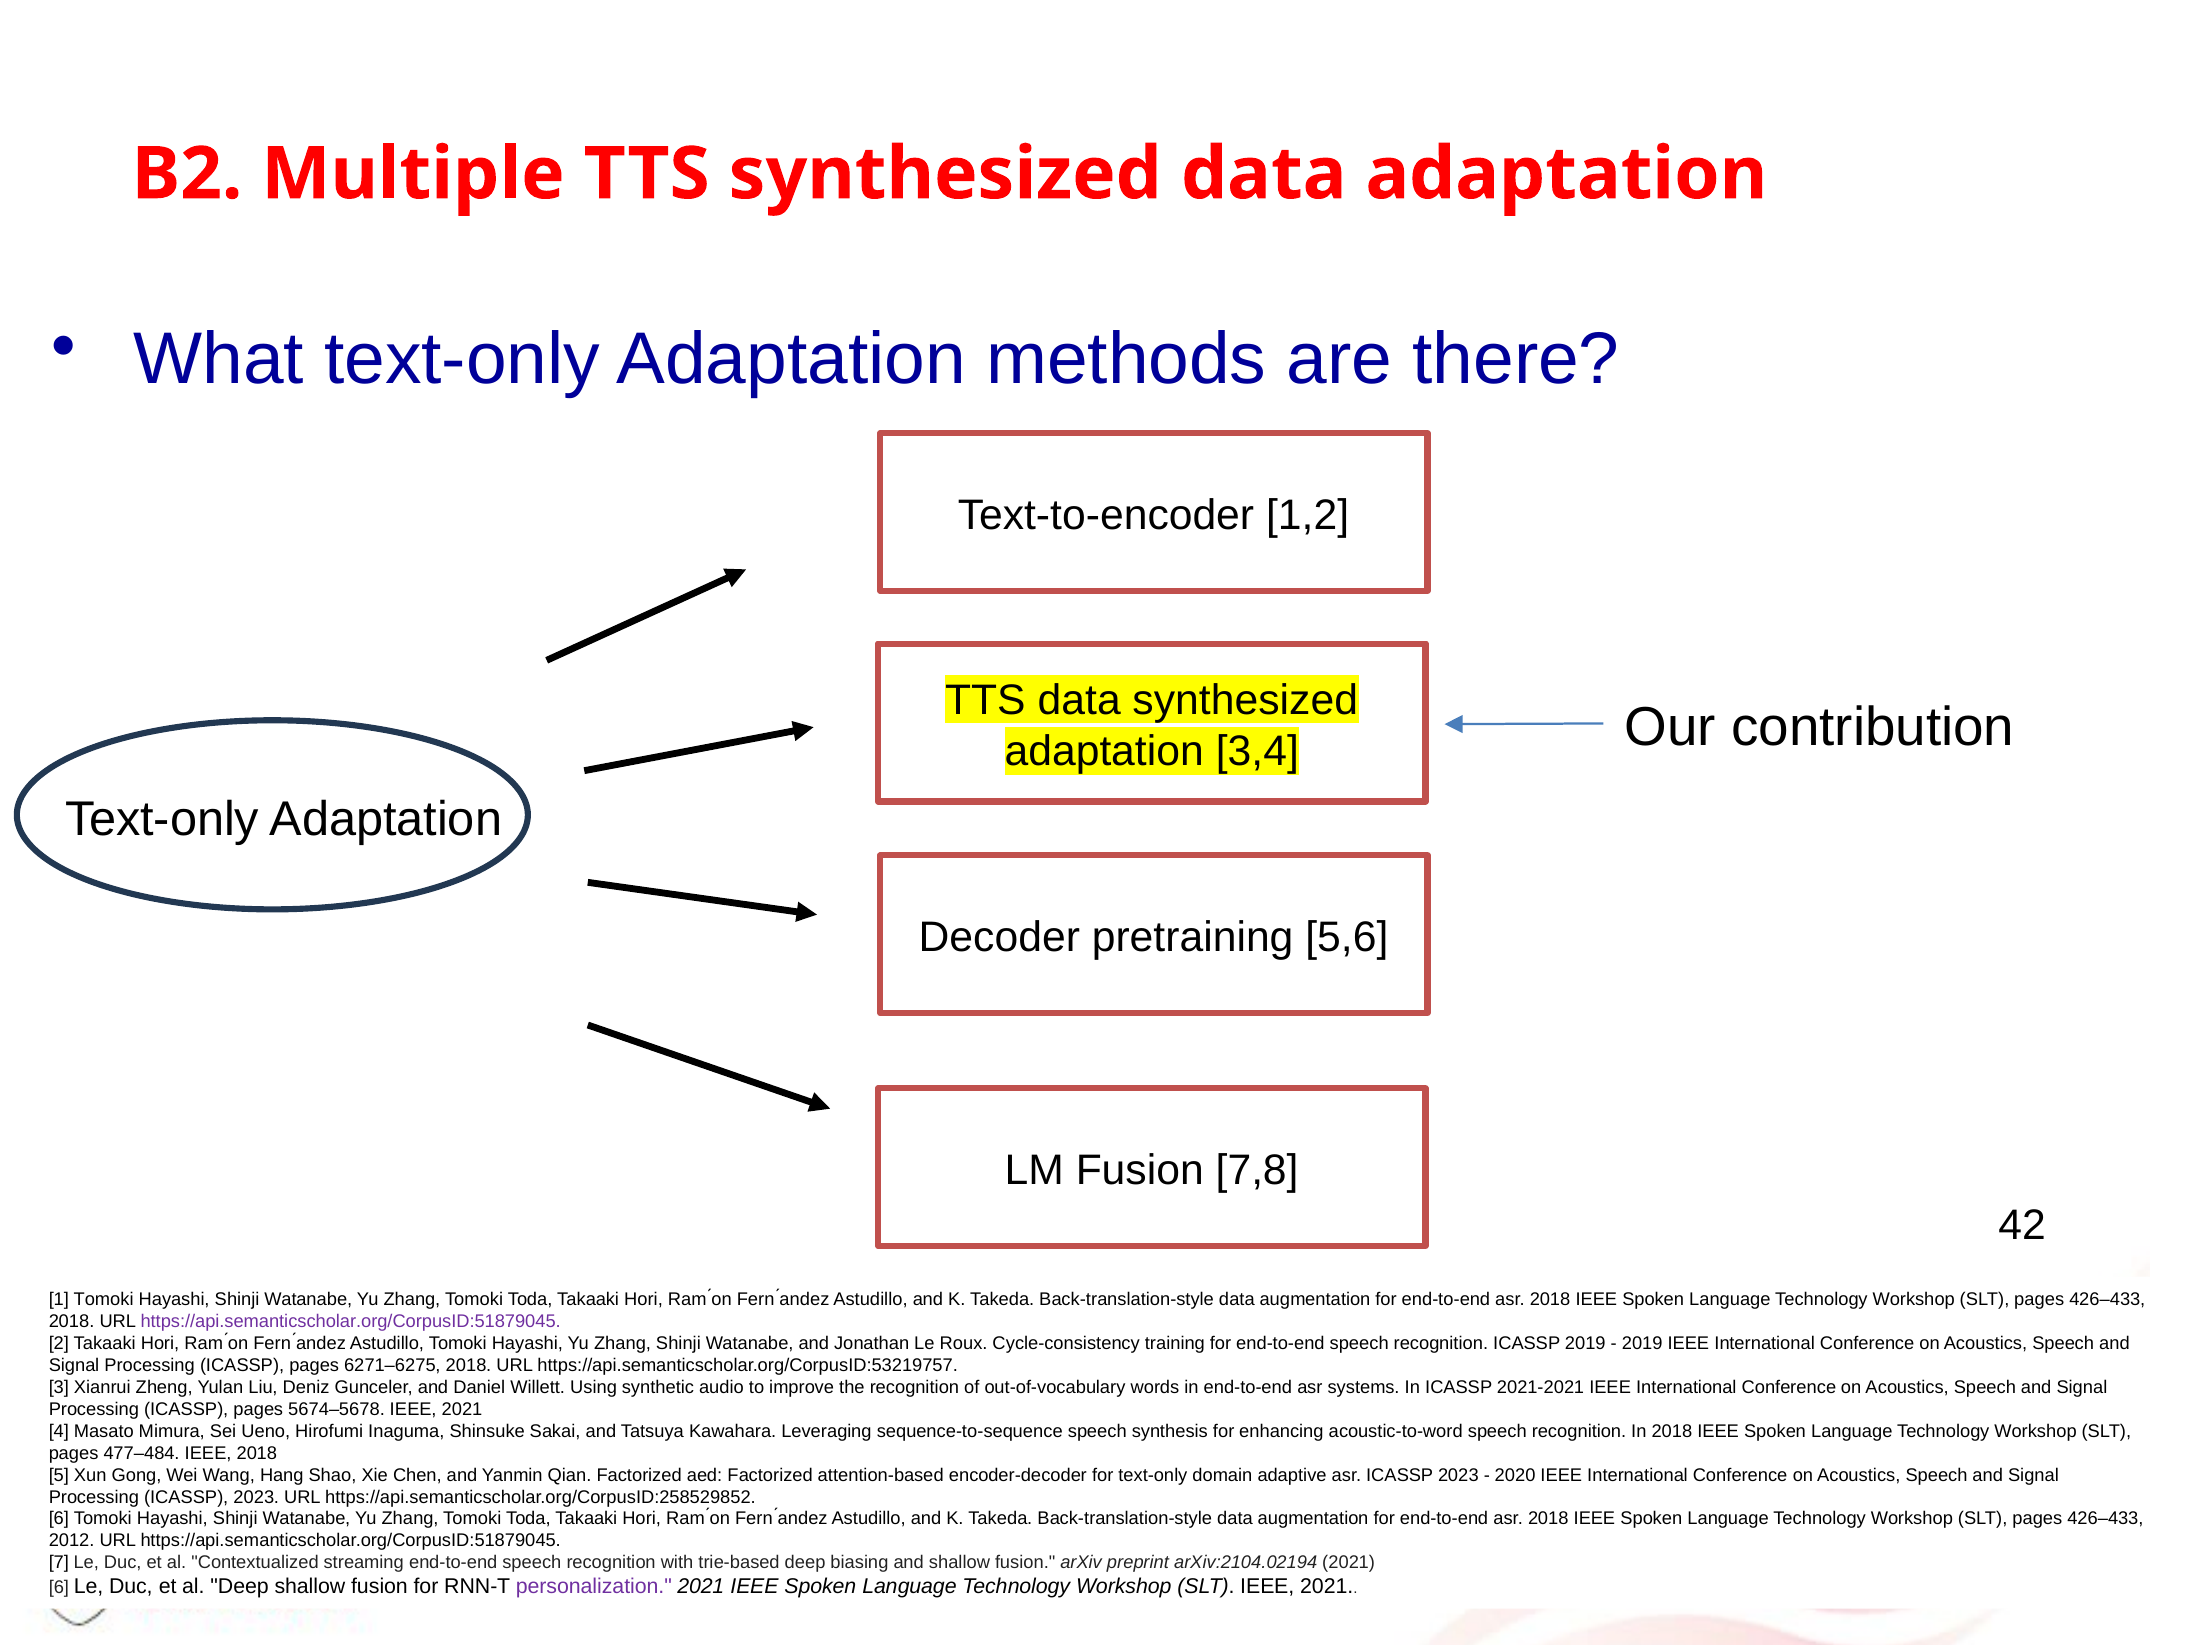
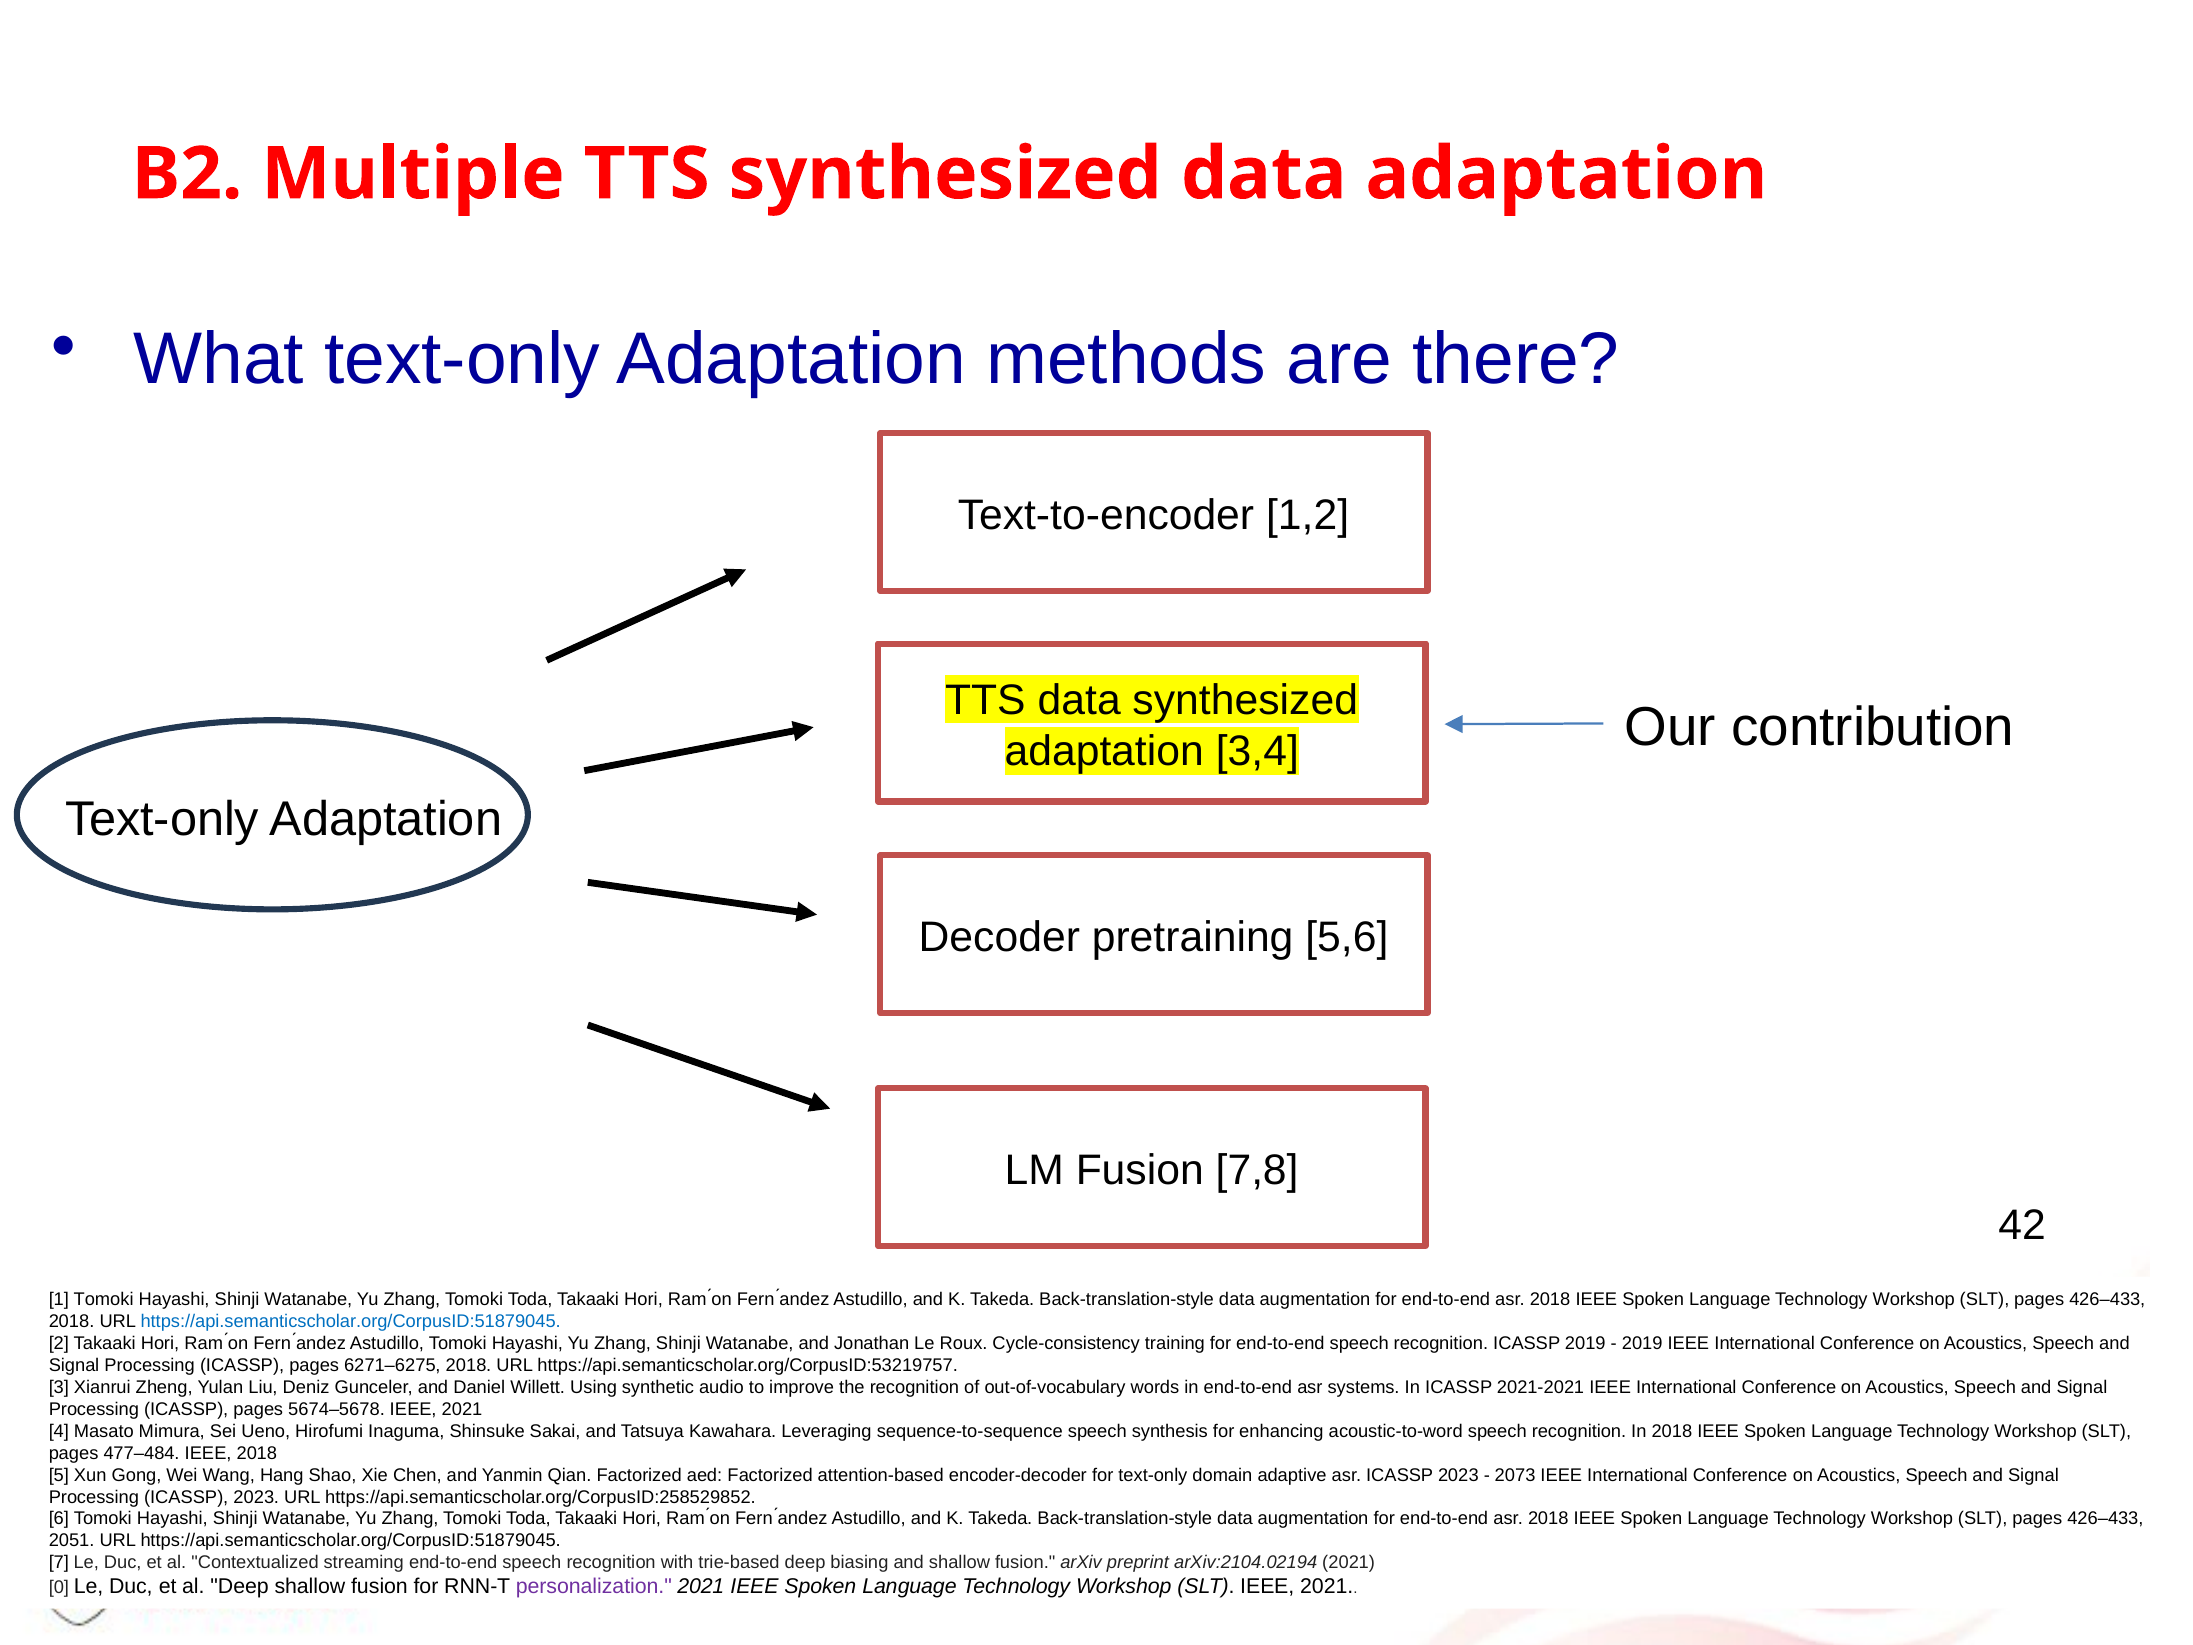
https://api.semanticscholar.org/CorpusID:51879045 at (351, 1321) colour: purple -> blue
2020: 2020 -> 2073
2012: 2012 -> 2051
6 at (59, 1588): 6 -> 0
